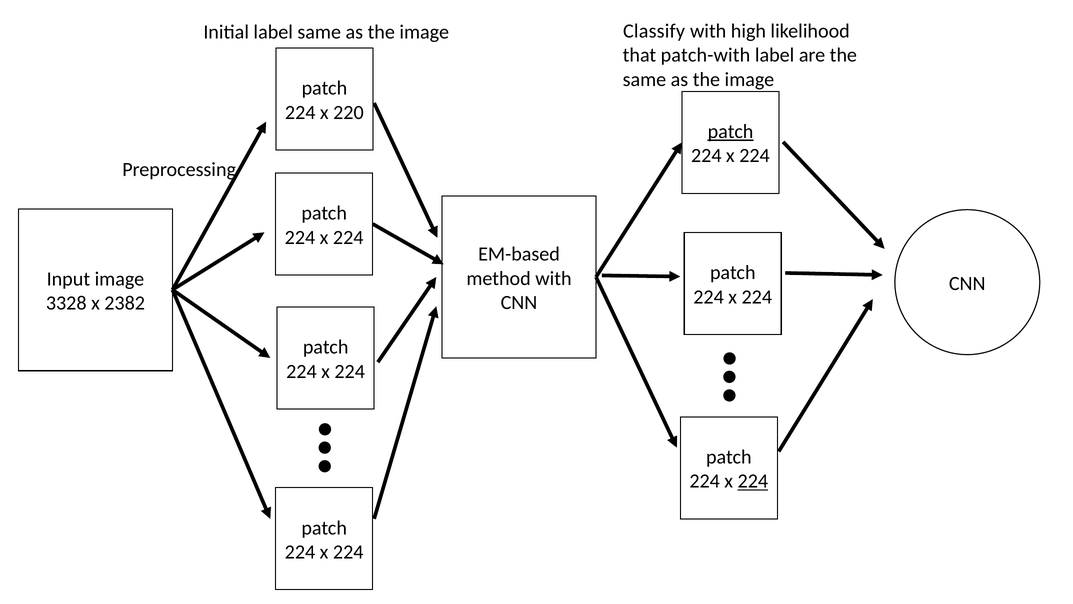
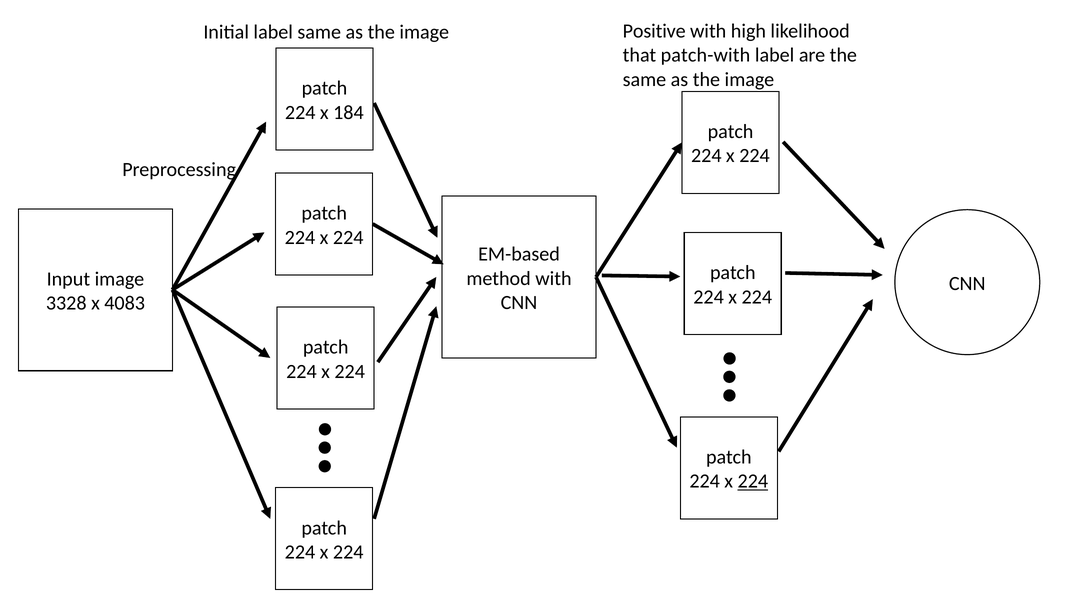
Classify: Classify -> Positive
220: 220 -> 184
patch at (731, 132) underline: present -> none
2382: 2382 -> 4083
